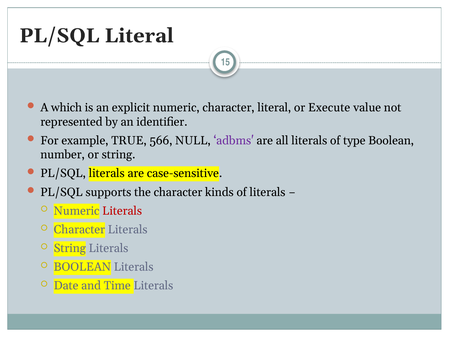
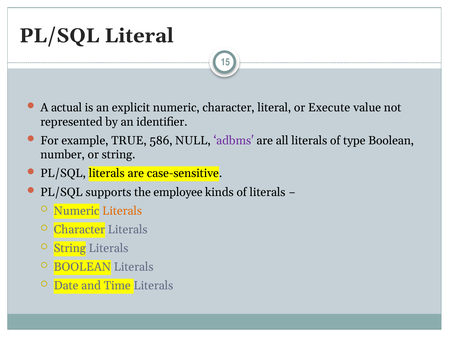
which: which -> actual
566: 566 -> 586
the character: character -> employee
Literals at (122, 211) colour: red -> orange
